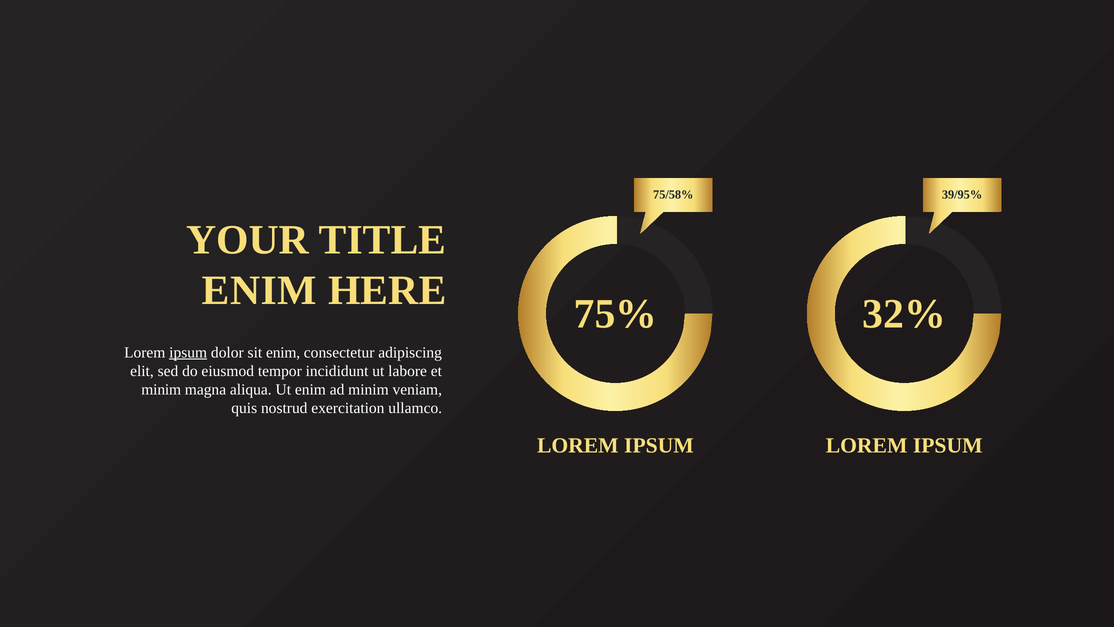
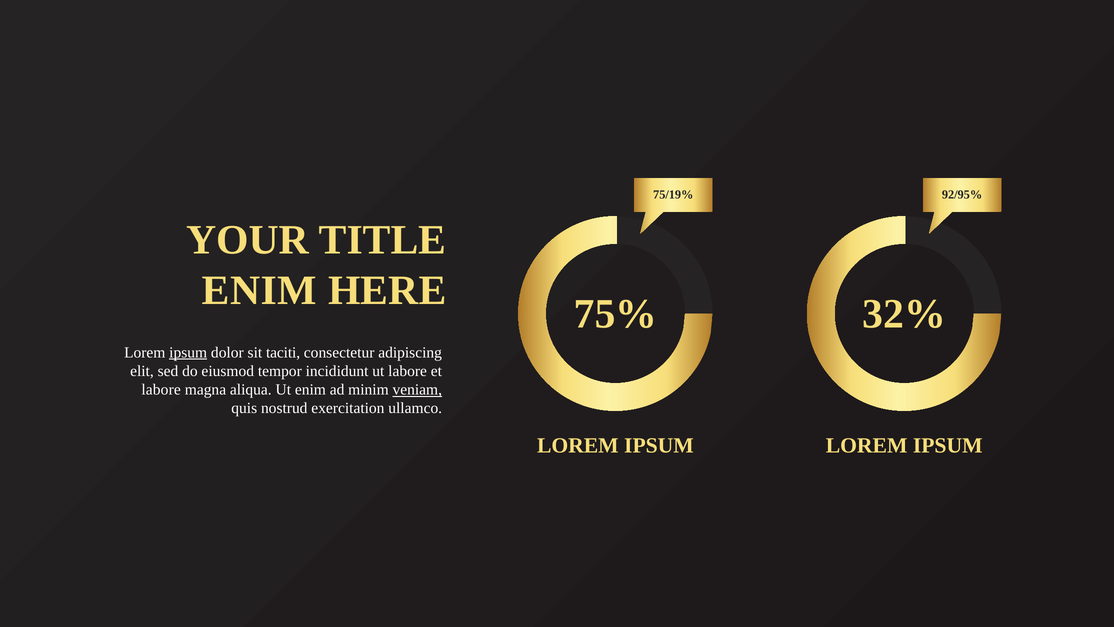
75/58%: 75/58% -> 75/19%
39/95%: 39/95% -> 92/95%
sit enim: enim -> taciti
minim at (161, 389): minim -> labore
veniam underline: none -> present
